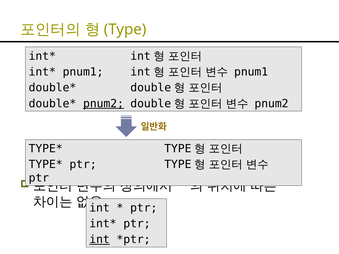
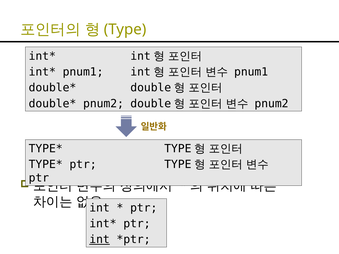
pnum2 at (103, 104) underline: present -> none
